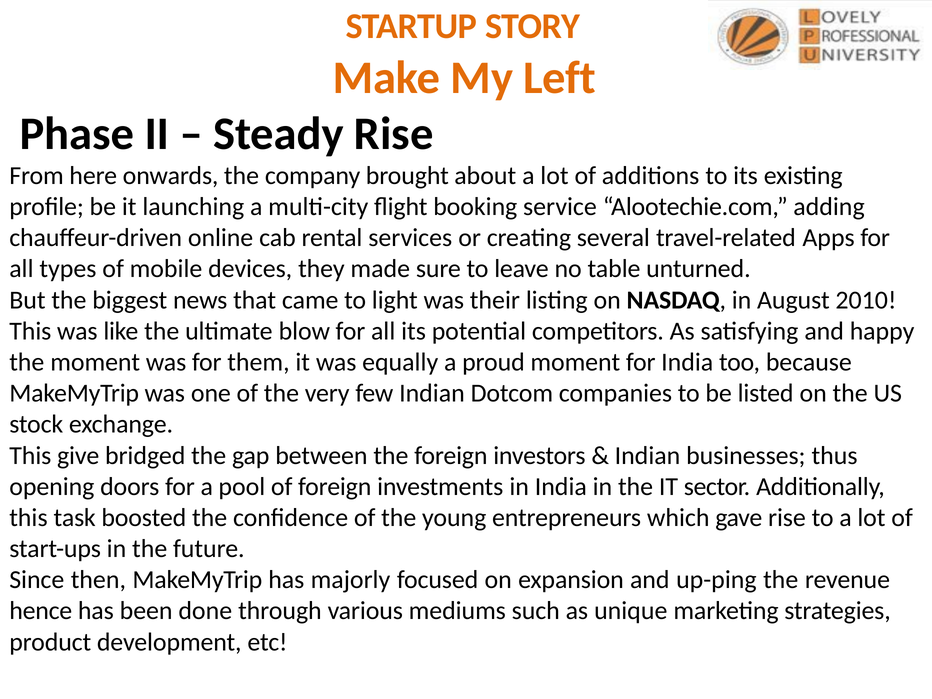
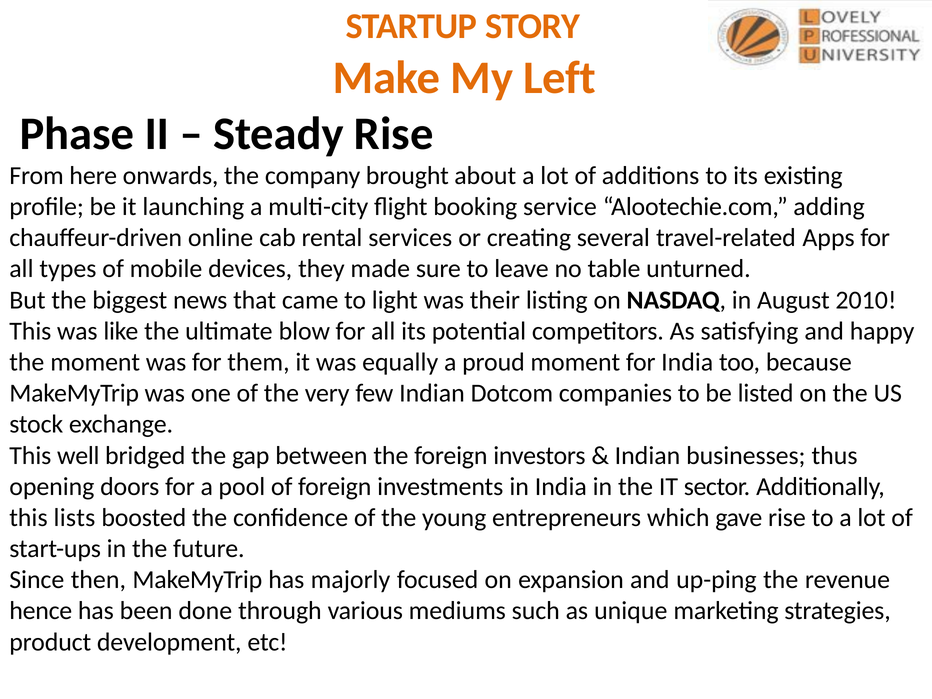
give: give -> well
task: task -> lists
